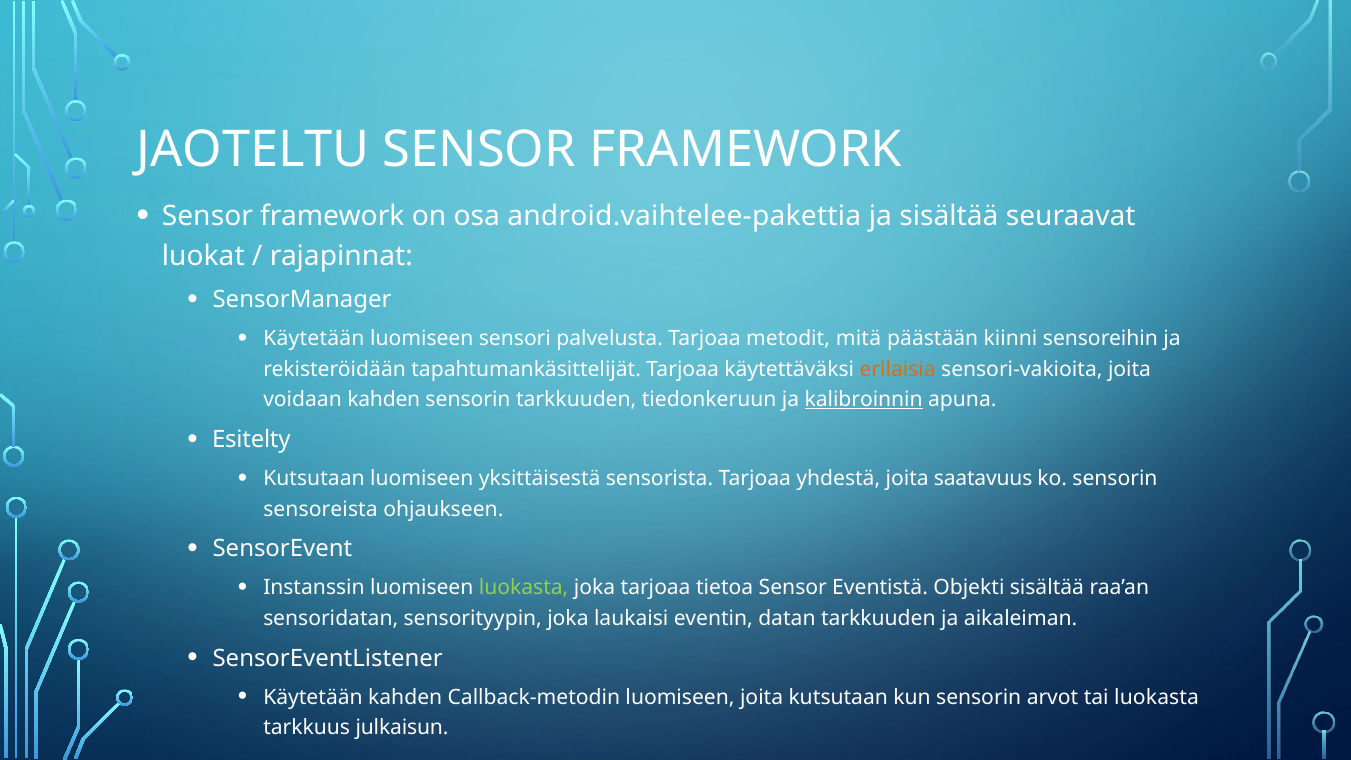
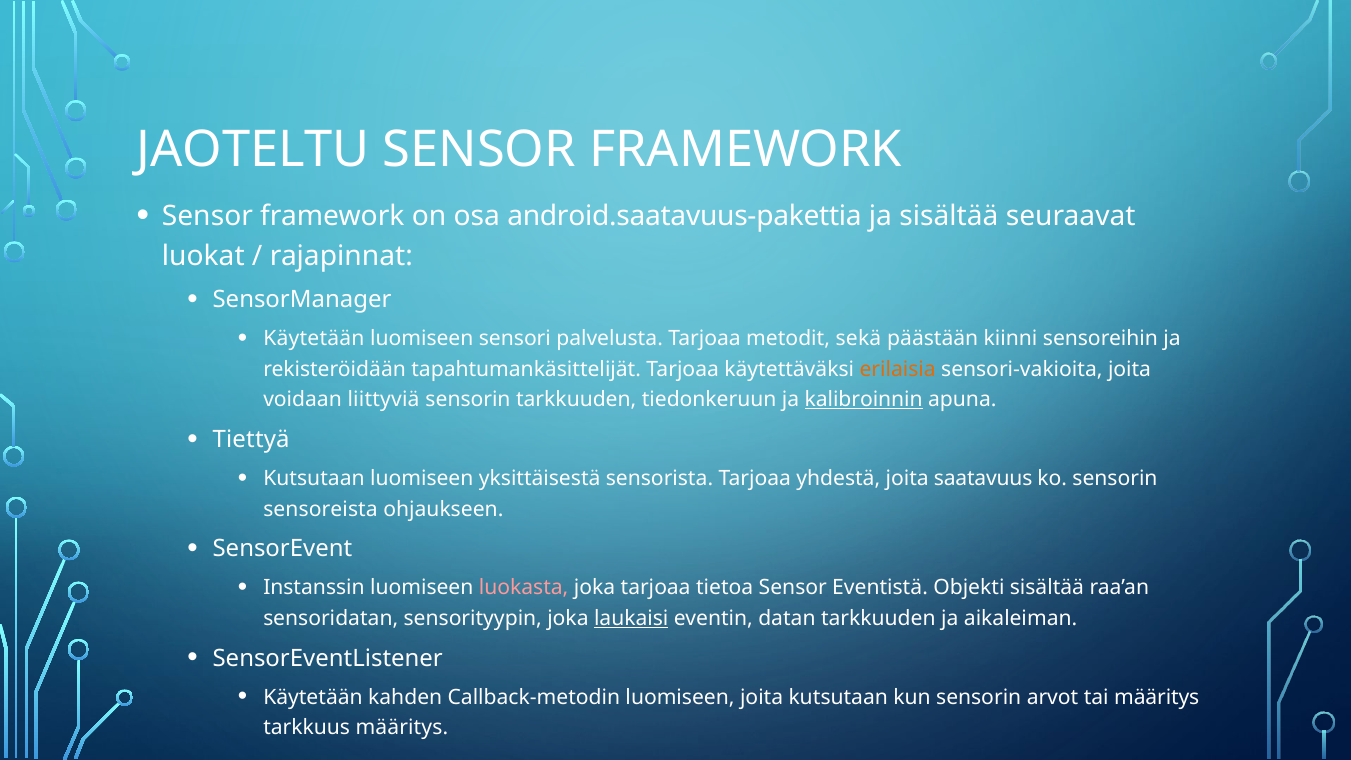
android.vaihtelee-pakettia: android.vaihtelee-pakettia -> android.saatavuus-pakettia
mitä: mitä -> sekä
voidaan kahden: kahden -> liittyviä
Esitelty: Esitelty -> Tiettyä
luokasta at (524, 588) colour: light green -> pink
laukaisi underline: none -> present
tai luokasta: luokasta -> määritys
tarkkuus julkaisun: julkaisun -> määritys
